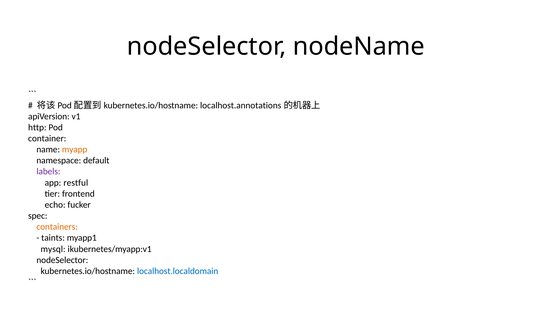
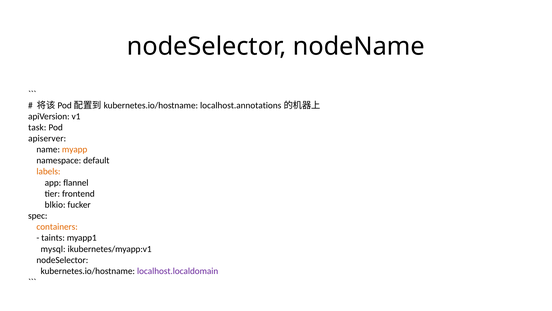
http: http -> task
container: container -> apiserver
labels colour: purple -> orange
restful: restful -> flannel
echo: echo -> blkio
localhost.localdomain colour: blue -> purple
